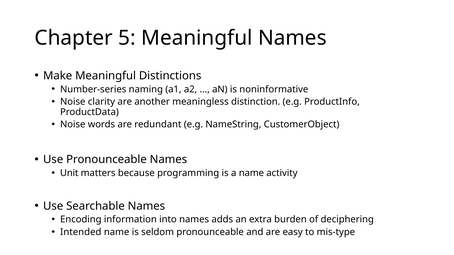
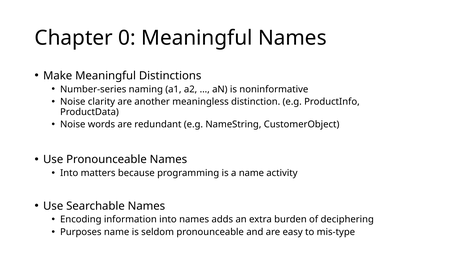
5: 5 -> 0
Unit at (69, 173): Unit -> Into
Intended: Intended -> Purposes
